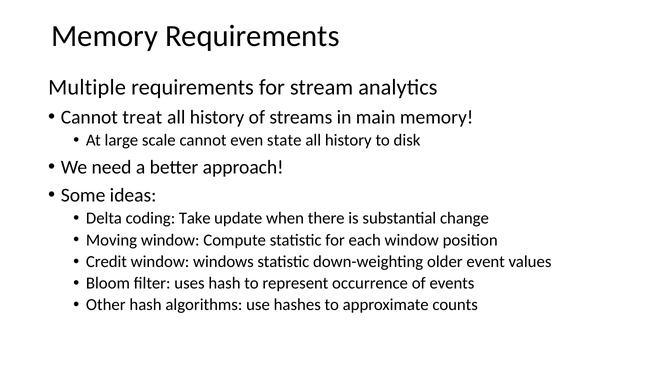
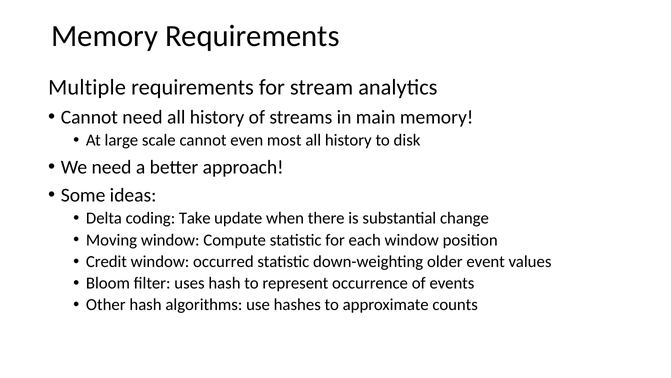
Cannot treat: treat -> need
state: state -> most
windows: windows -> occurred
